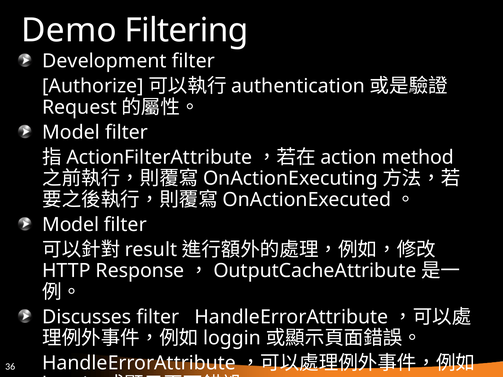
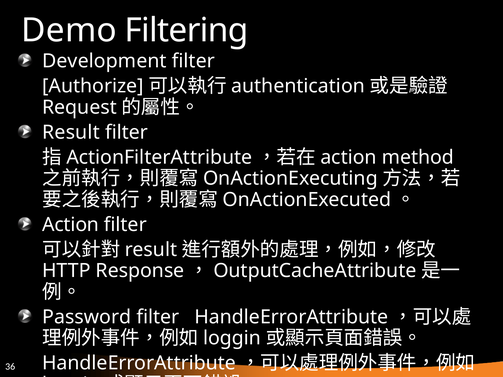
Model at (71, 132): Model -> Result
Model at (71, 225): Model -> Action
Discusses: Discusses -> Password
